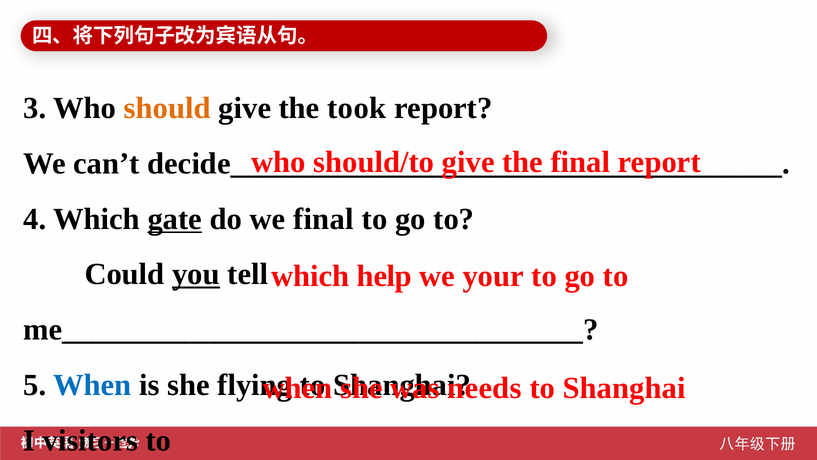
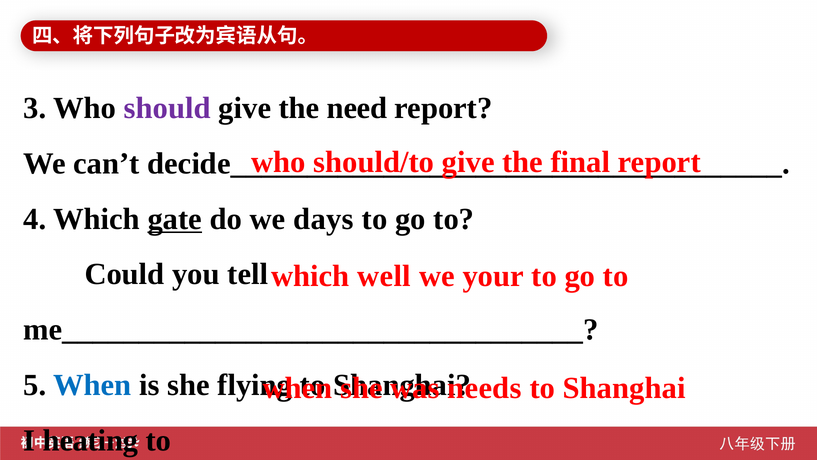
should colour: orange -> purple
took: took -> need
we final: final -> days
you underline: present -> none
help: help -> well
visitors: visitors -> heating
